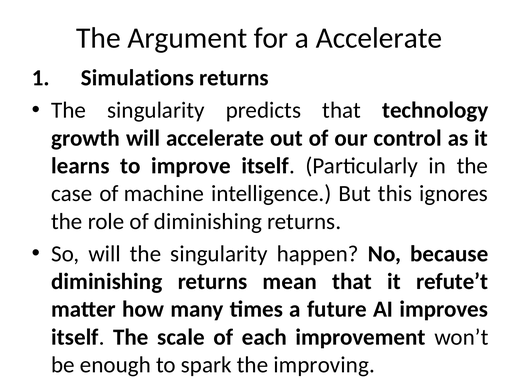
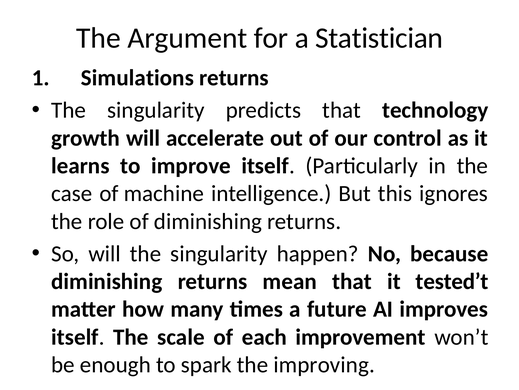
a Accelerate: Accelerate -> Statistician
refute’t: refute’t -> tested’t
